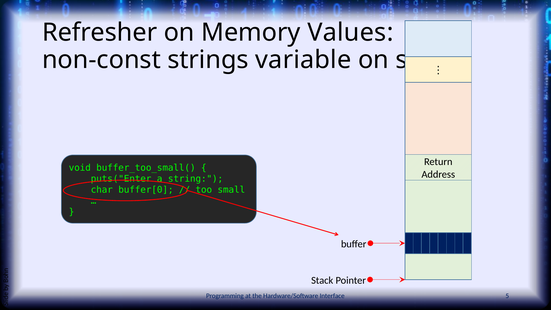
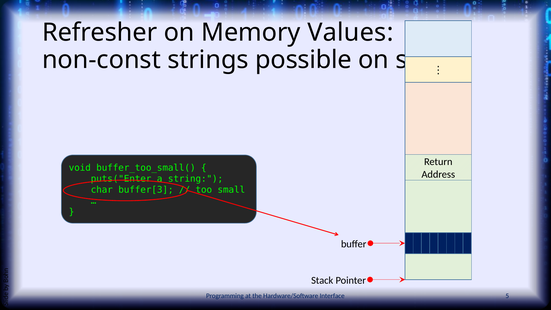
variable: variable -> possible
buffer[0: buffer[0 -> buffer[3
